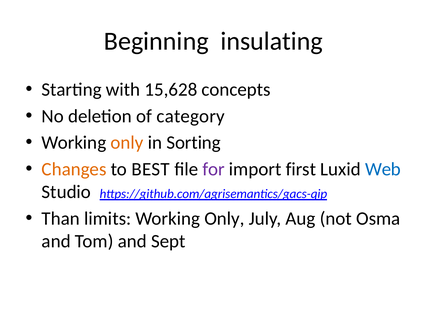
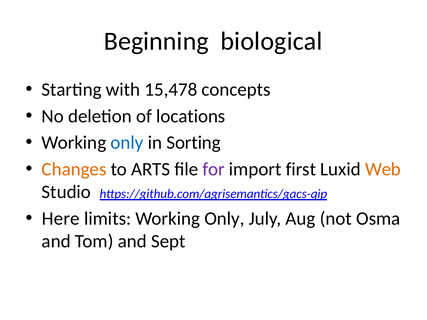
insulating: insulating -> biological
15,628: 15,628 -> 15,478
category: category -> locations
only at (127, 143) colour: orange -> blue
BEST: BEST -> ARTS
Web colour: blue -> orange
Than: Than -> Here
